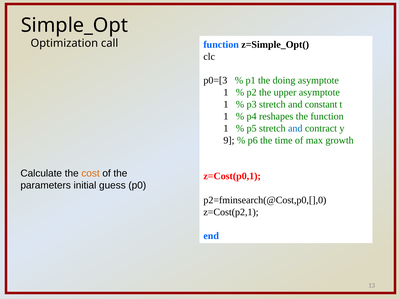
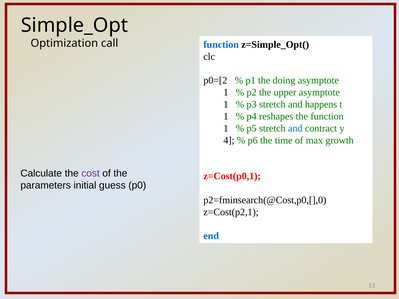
p0=[3: p0=[3 -> p0=[2
constant: constant -> happens
9: 9 -> 4
cost colour: orange -> purple
